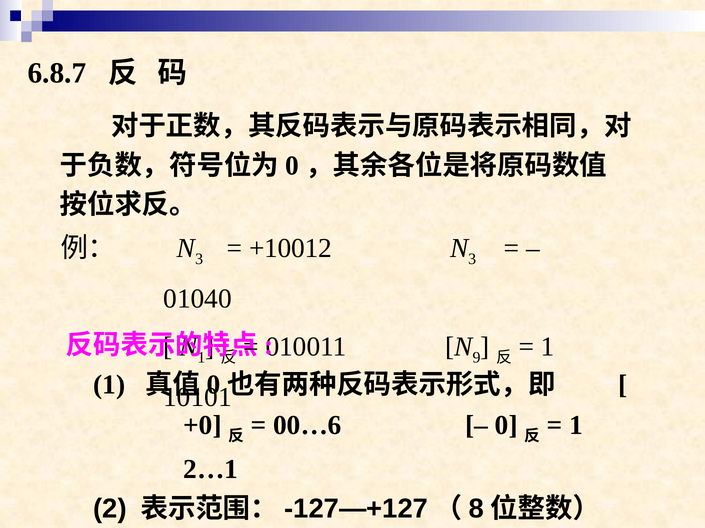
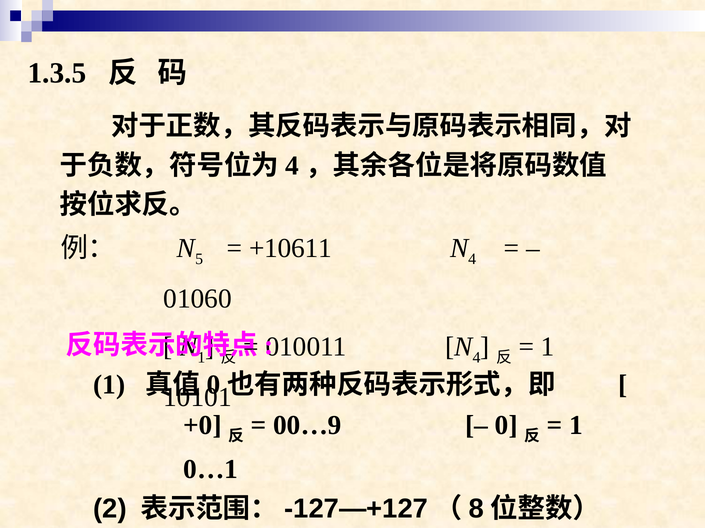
6.8.7: 6.8.7 -> 1.3.5
0 at (292, 166): 0 -> 4
3 at (199, 259): 3 -> 5
+10012: +10012 -> +10611
3 at (472, 259): 3 -> 4
01040: 01040 -> 01060
9 at (477, 358): 9 -> 4
00…6: 00…6 -> 00…9
2…1: 2…1 -> 0…1
